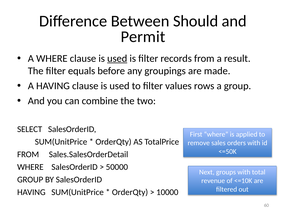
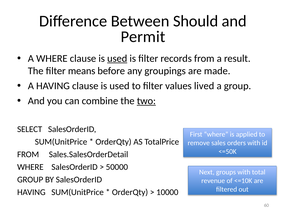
equals: equals -> means
rows: rows -> lived
two underline: none -> present
